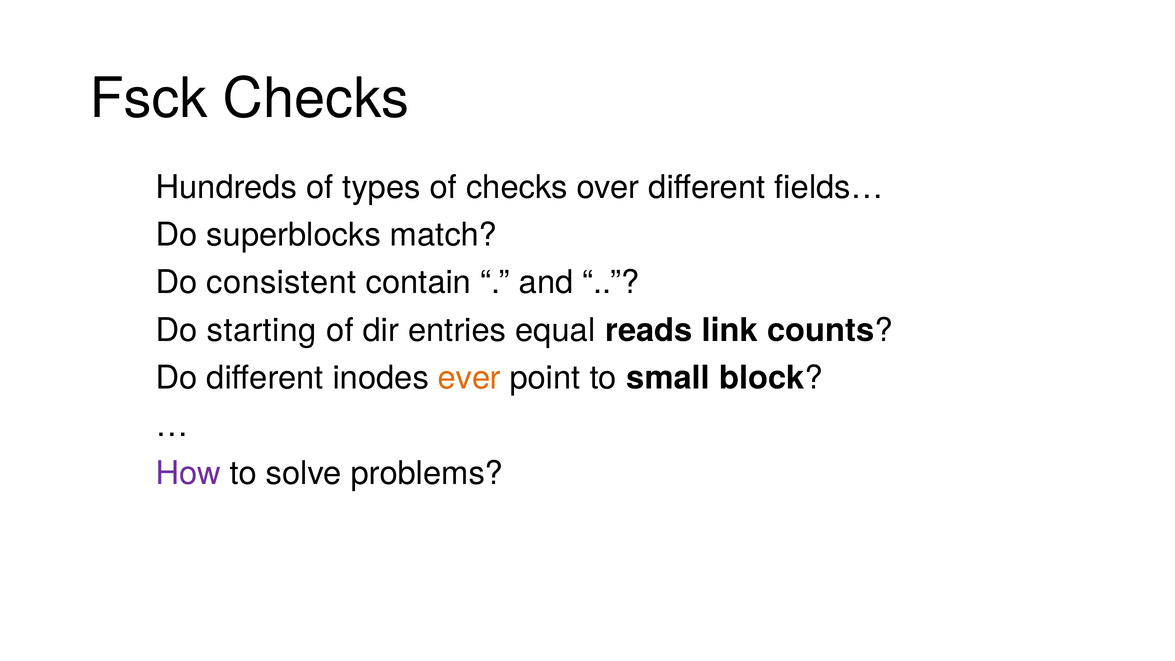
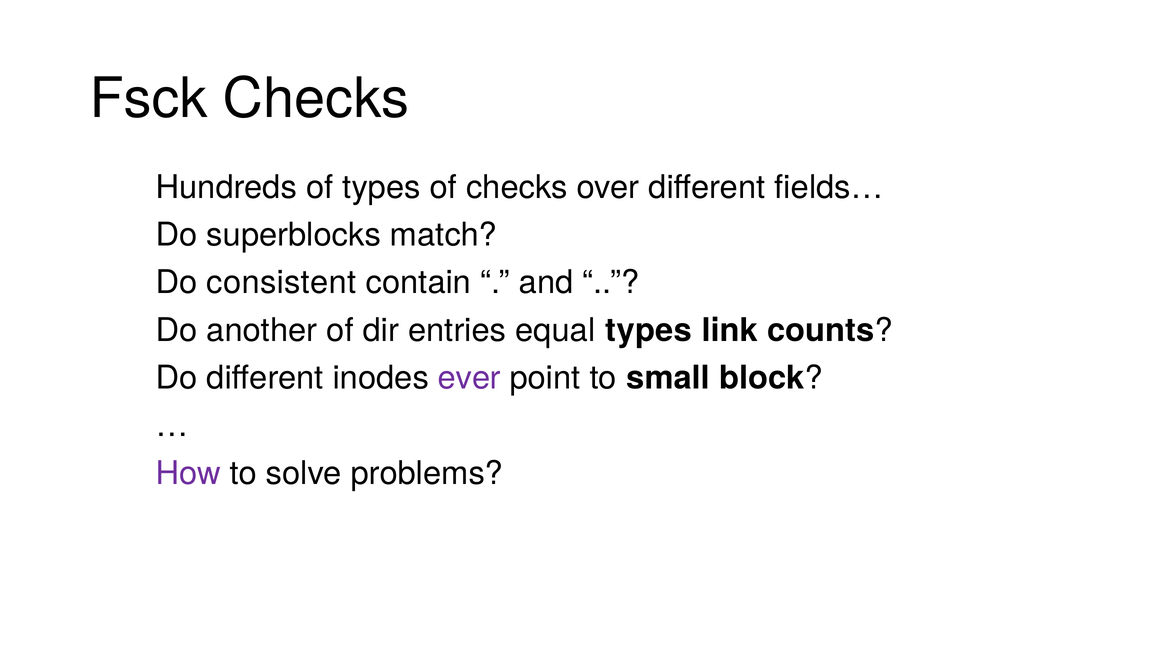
starting: starting -> another
equal reads: reads -> types
ever colour: orange -> purple
